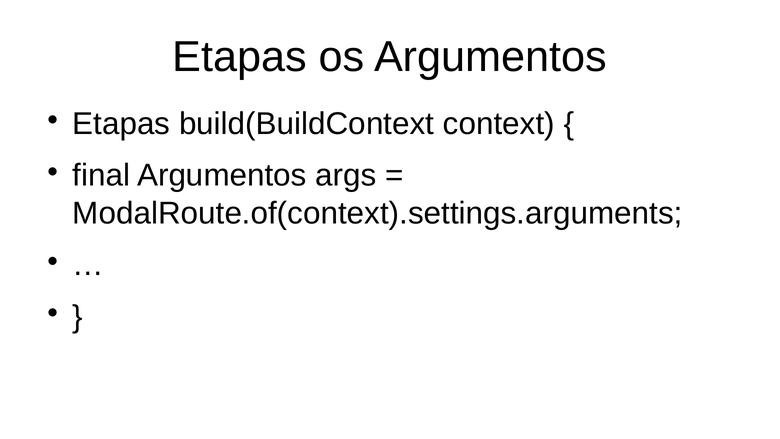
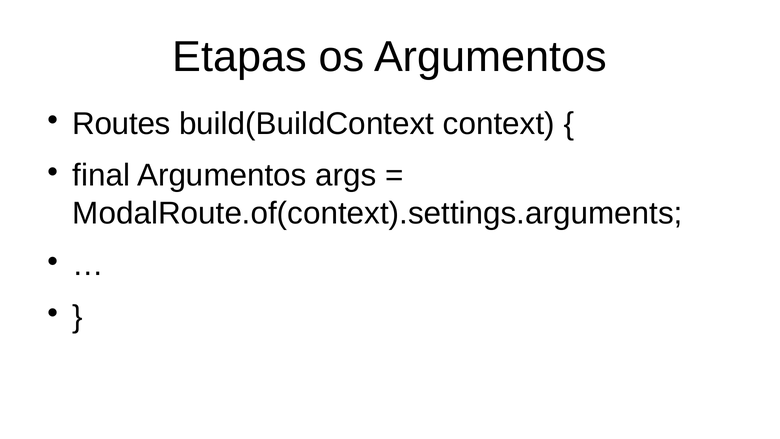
Etapas at (121, 124): Etapas -> Routes
